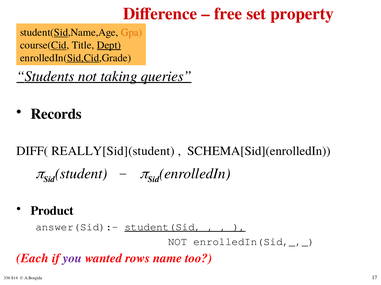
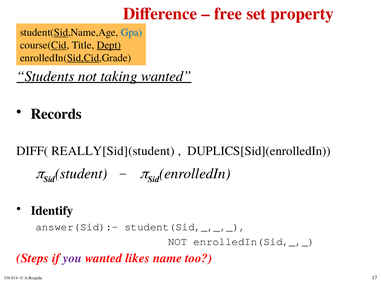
Gpa colour: orange -> blue
taking queries: queries -> wanted
SCHEMA[Sid](enrolledIn: SCHEMA[Sid](enrolledIn -> DUPLICS[Sid](enrolledIn
Product: Product -> Identify
student(Sid,_,_,_ underline: present -> none
Each: Each -> Steps
rows: rows -> likes
